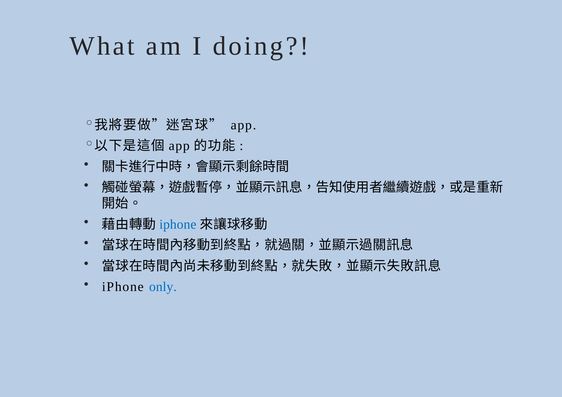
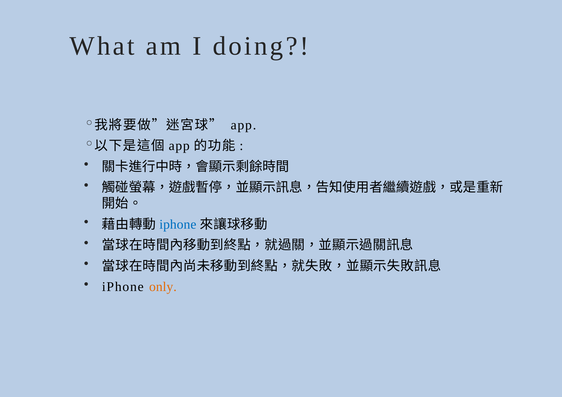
only colour: blue -> orange
